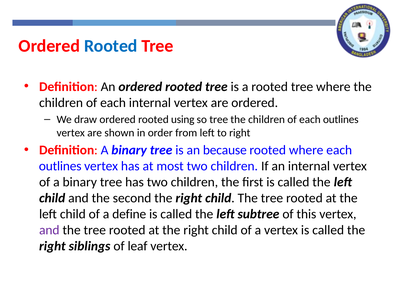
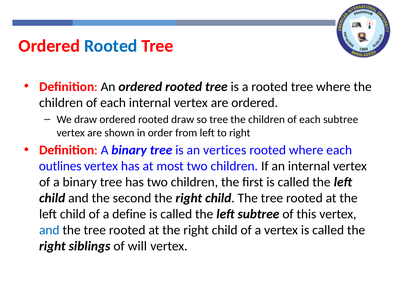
rooted using: using -> draw
of each outlines: outlines -> subtree
because: because -> vertices
and at (49, 231) colour: purple -> blue
leaf: leaf -> will
